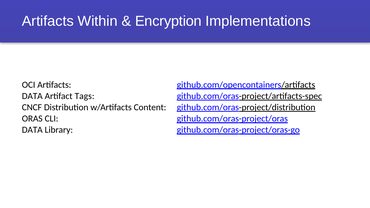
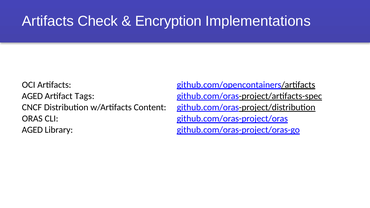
Within: Within -> Check
DATA at (32, 96): DATA -> AGED
DATA at (32, 130): DATA -> AGED
